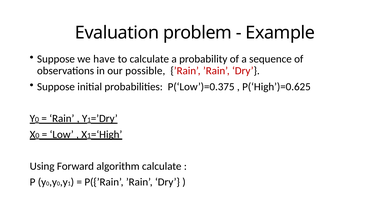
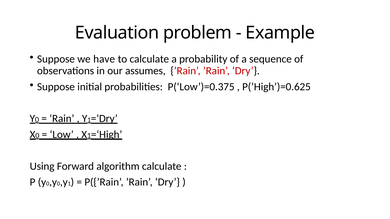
possible: possible -> assumes
